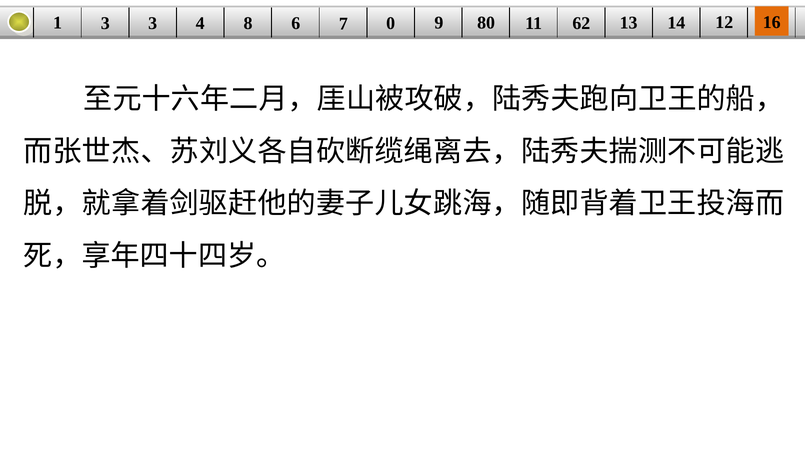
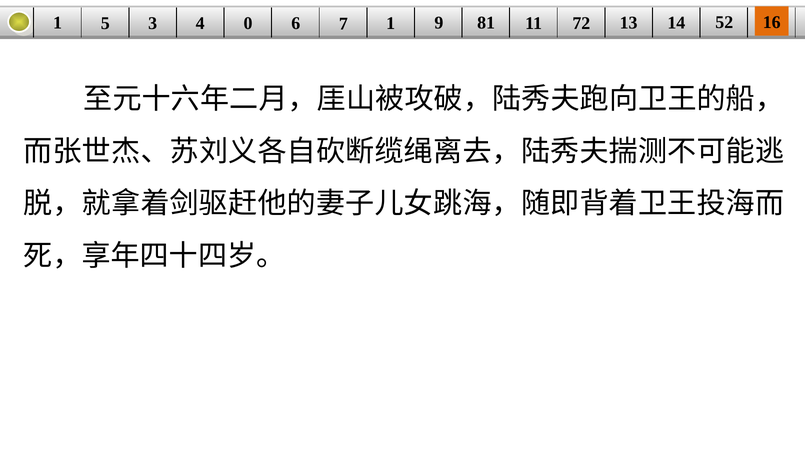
1 3: 3 -> 5
8: 8 -> 0
7 0: 0 -> 1
80: 80 -> 81
62: 62 -> 72
12: 12 -> 52
